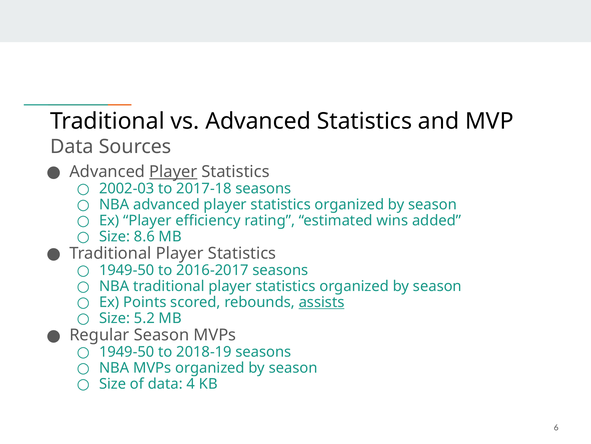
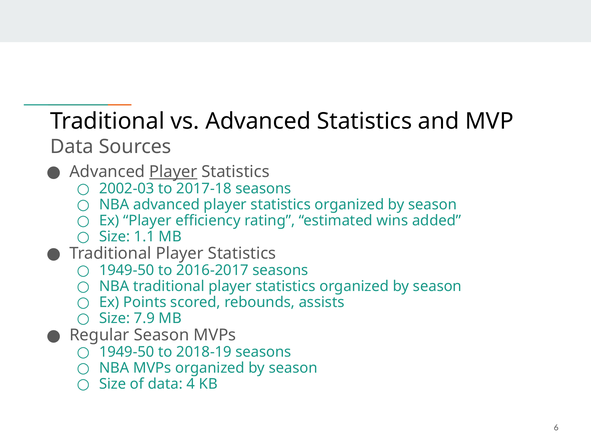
8.6: 8.6 -> 1.1
assists underline: present -> none
5.2: 5.2 -> 7.9
